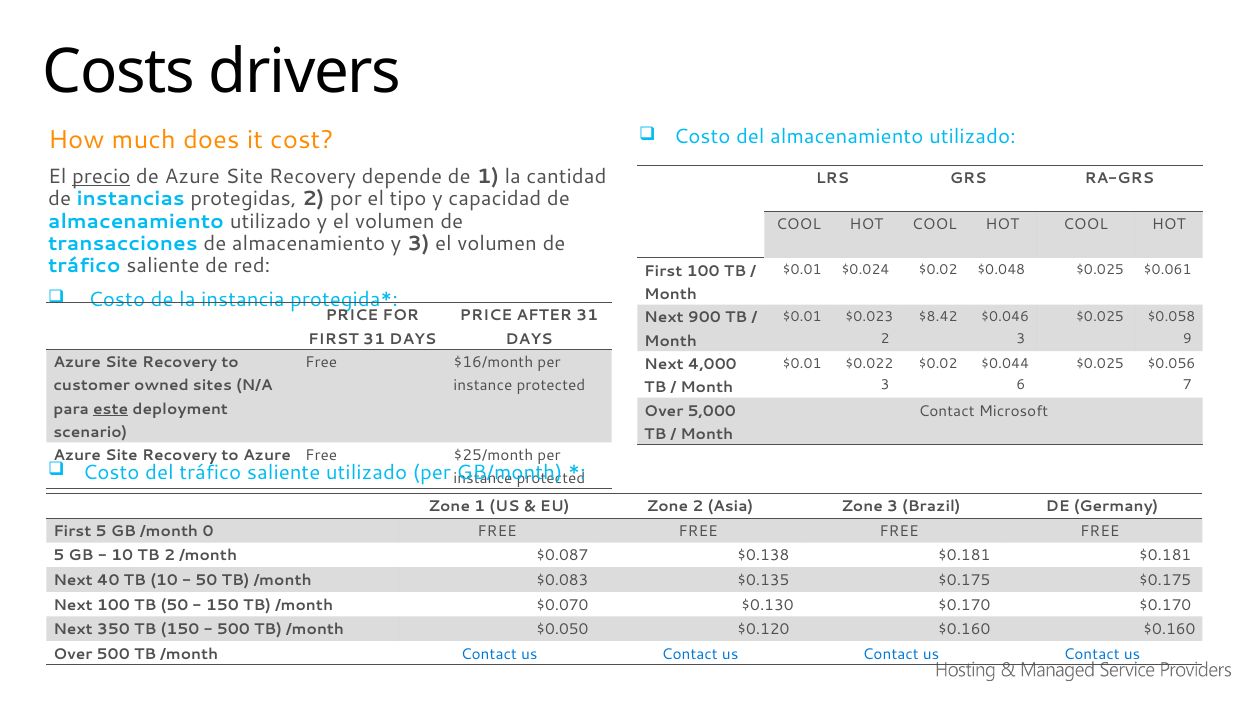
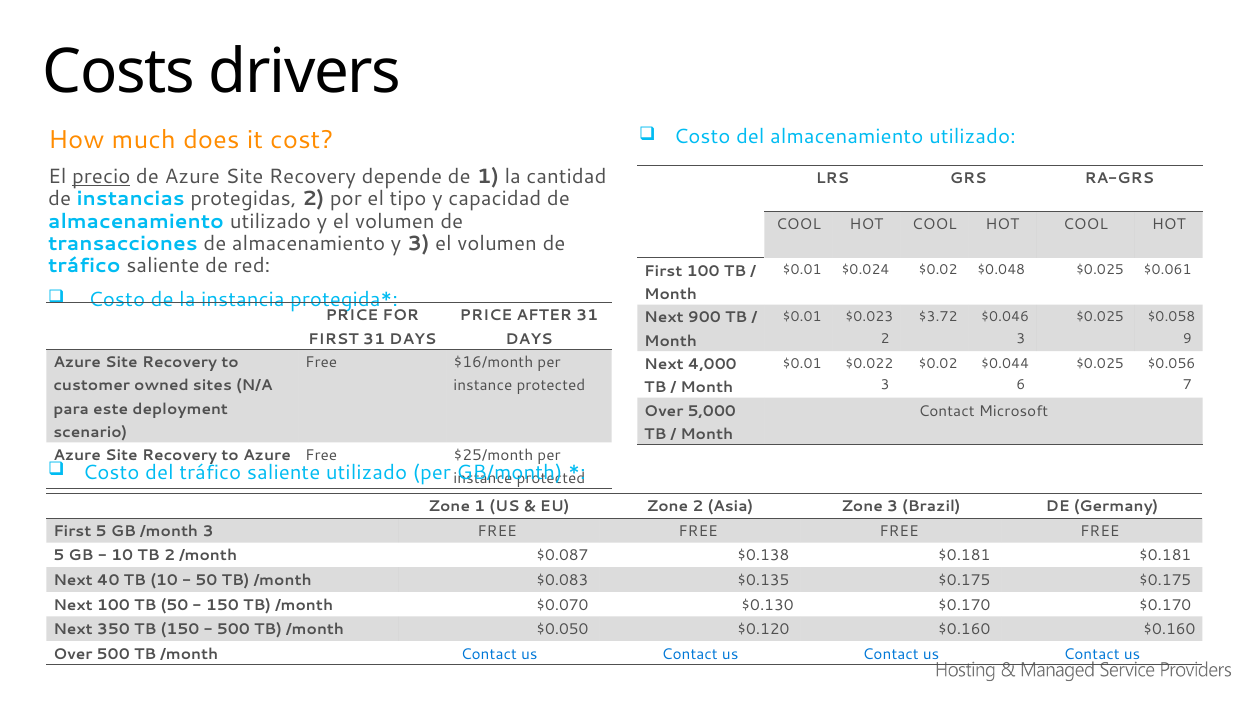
$8.42: $8.42 -> $3.72
este underline: present -> none
/month 0: 0 -> 3
